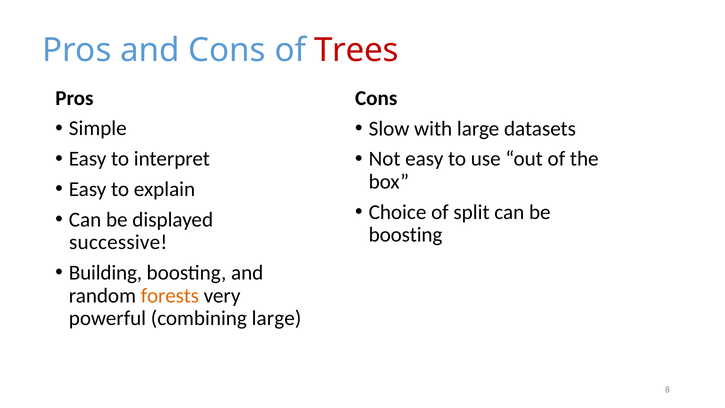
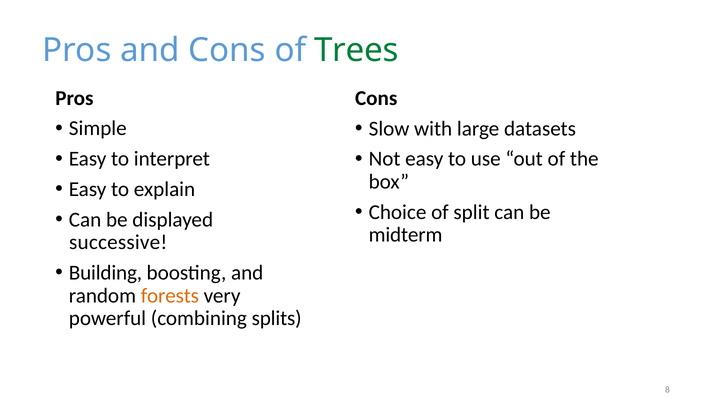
Trees colour: red -> green
boosting at (406, 235): boosting -> midterm
combining large: large -> splits
